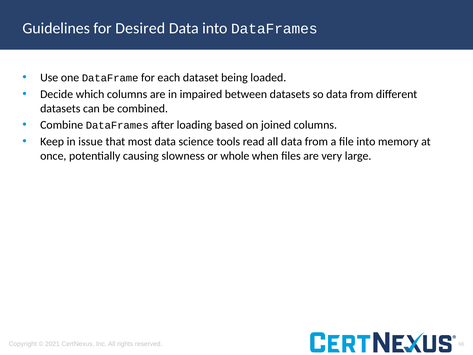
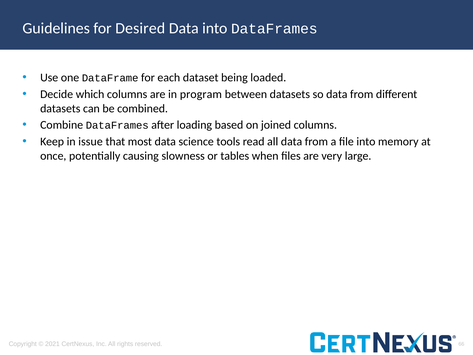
impaired: impaired -> program
whole: whole -> tables
